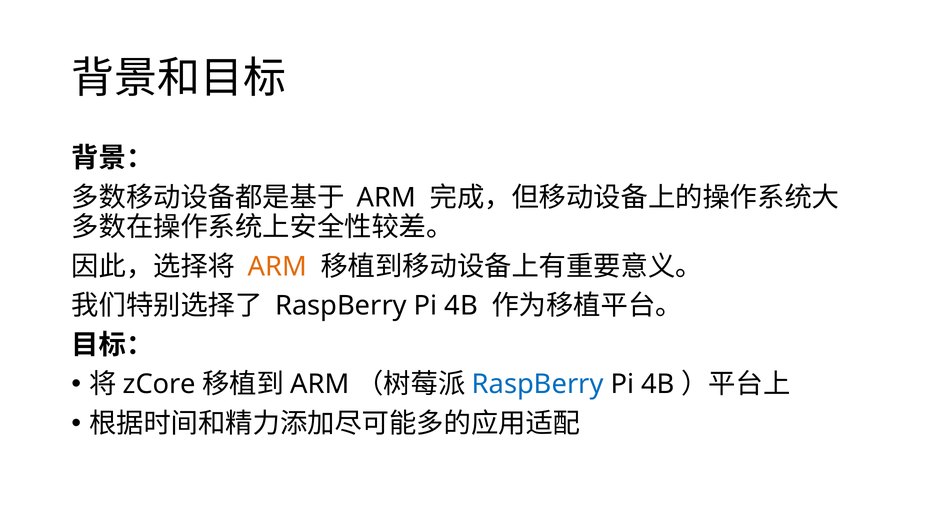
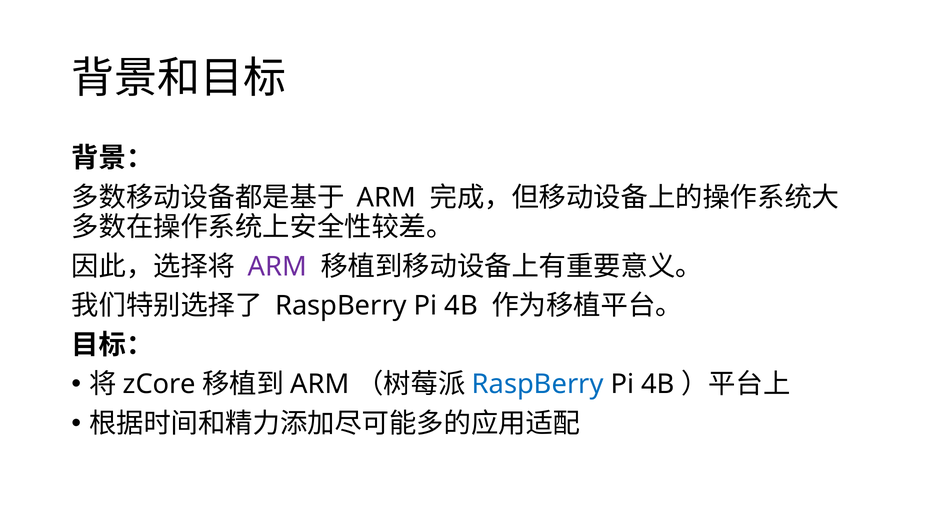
ARM at (277, 267) colour: orange -> purple
